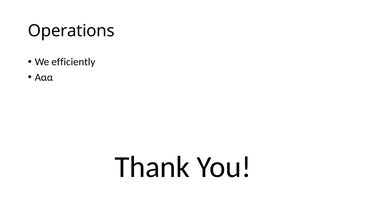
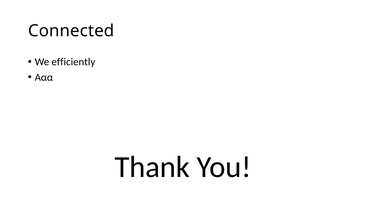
Operations: Operations -> Connected
